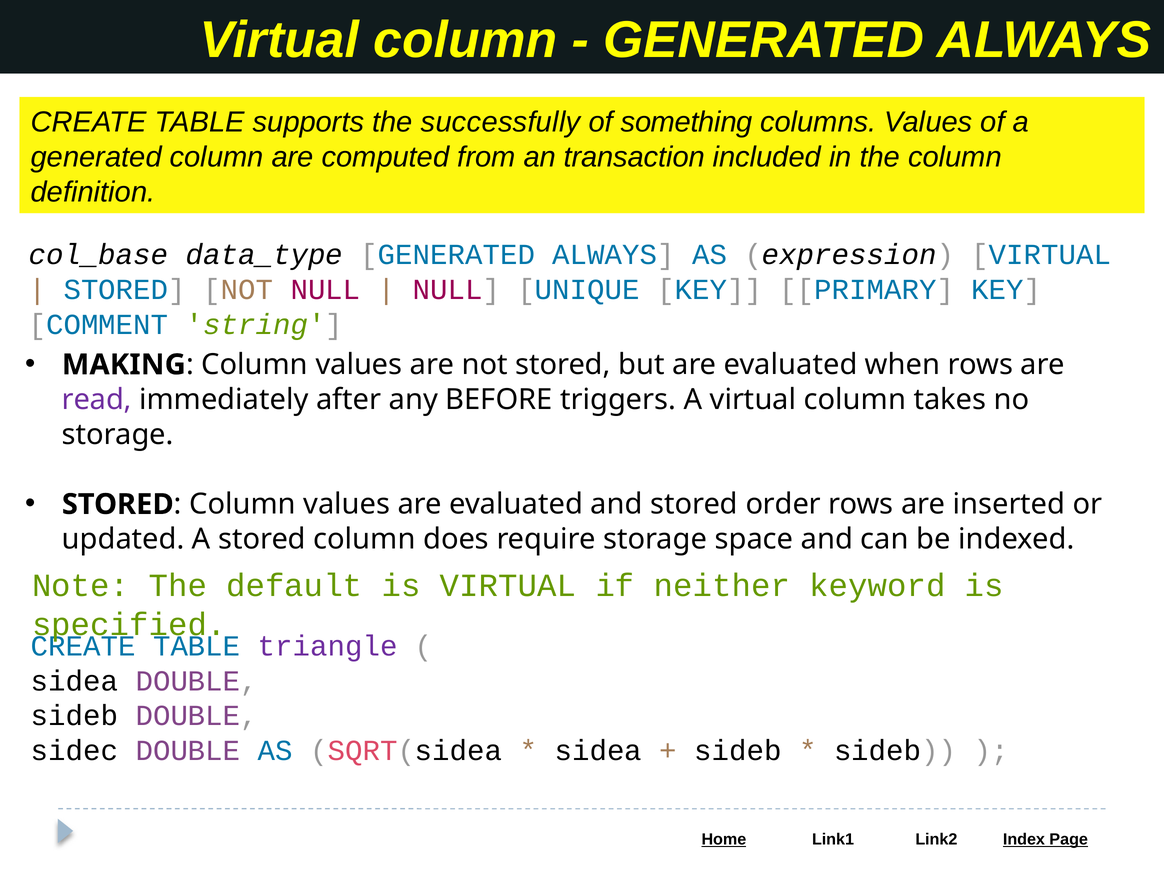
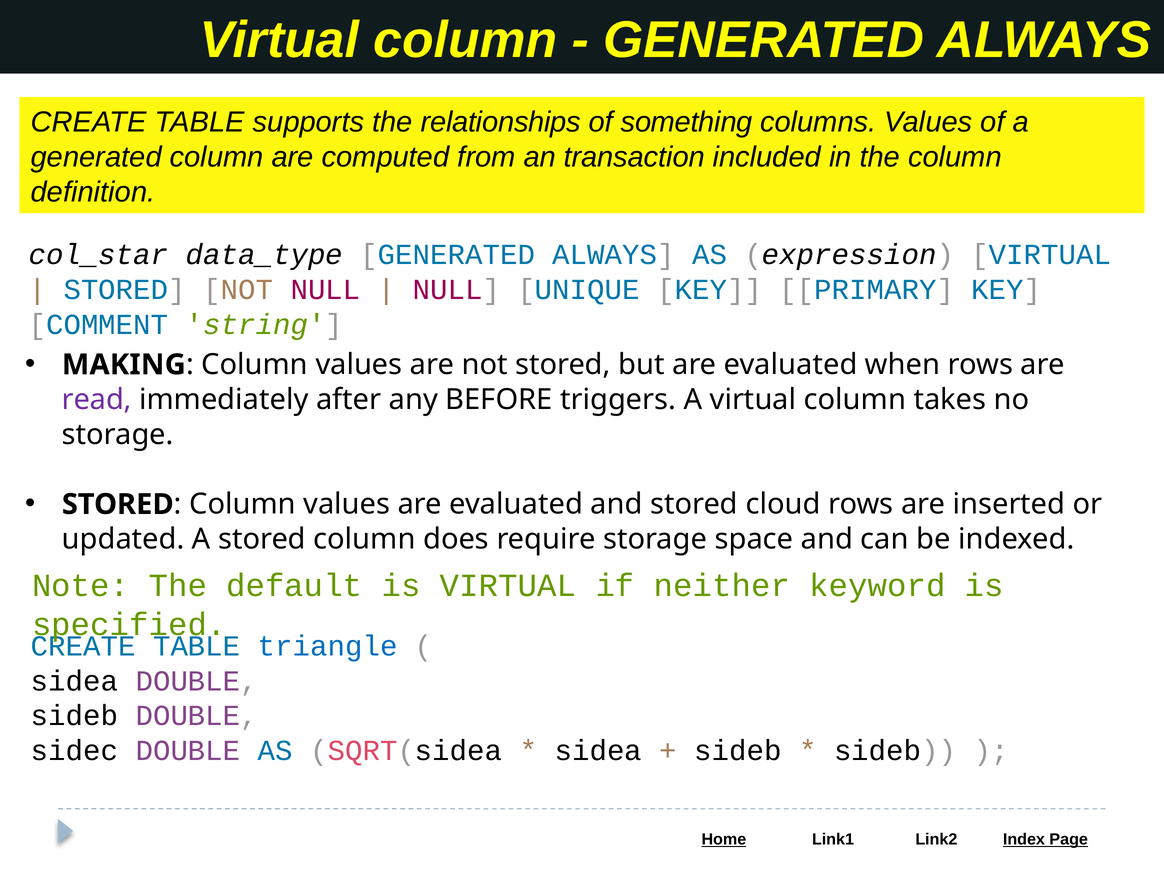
successfully: successfully -> relationships
col_base: col_base -> col_star
order: order -> cloud
triangle colour: purple -> blue
